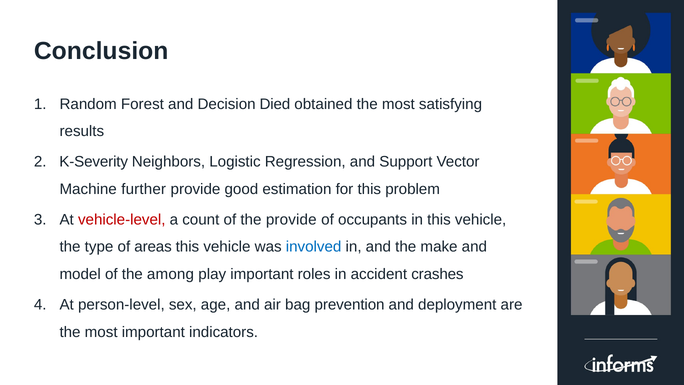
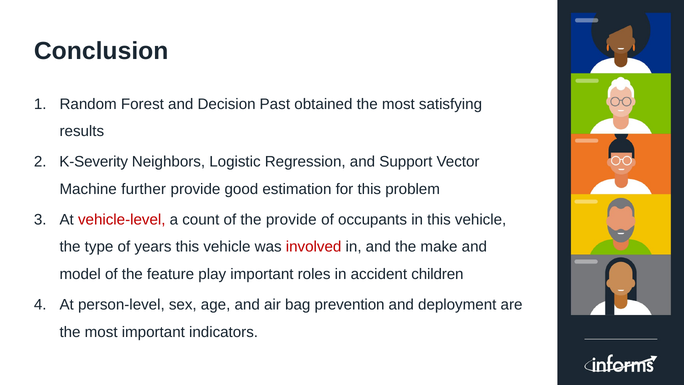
Died: Died -> Past
areas: areas -> years
involved colour: blue -> red
among: among -> feature
crashes: crashes -> children
